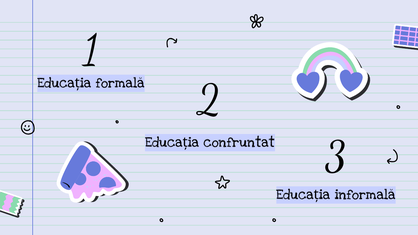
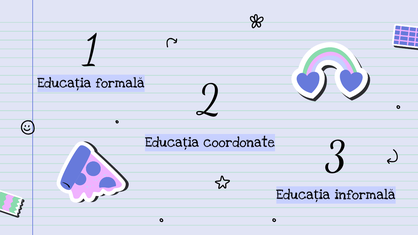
confruntat: confruntat -> coordonate
